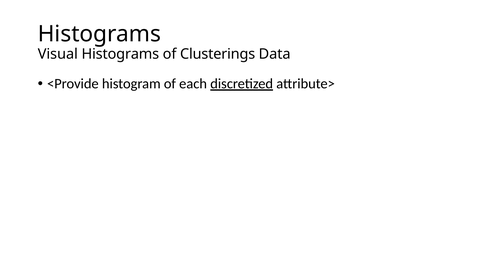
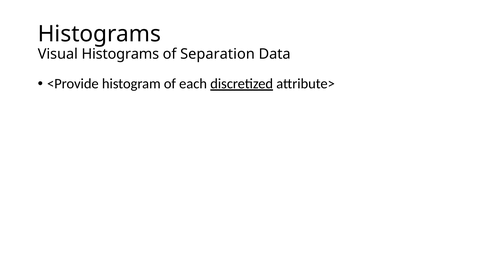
Clusterings: Clusterings -> Separation
